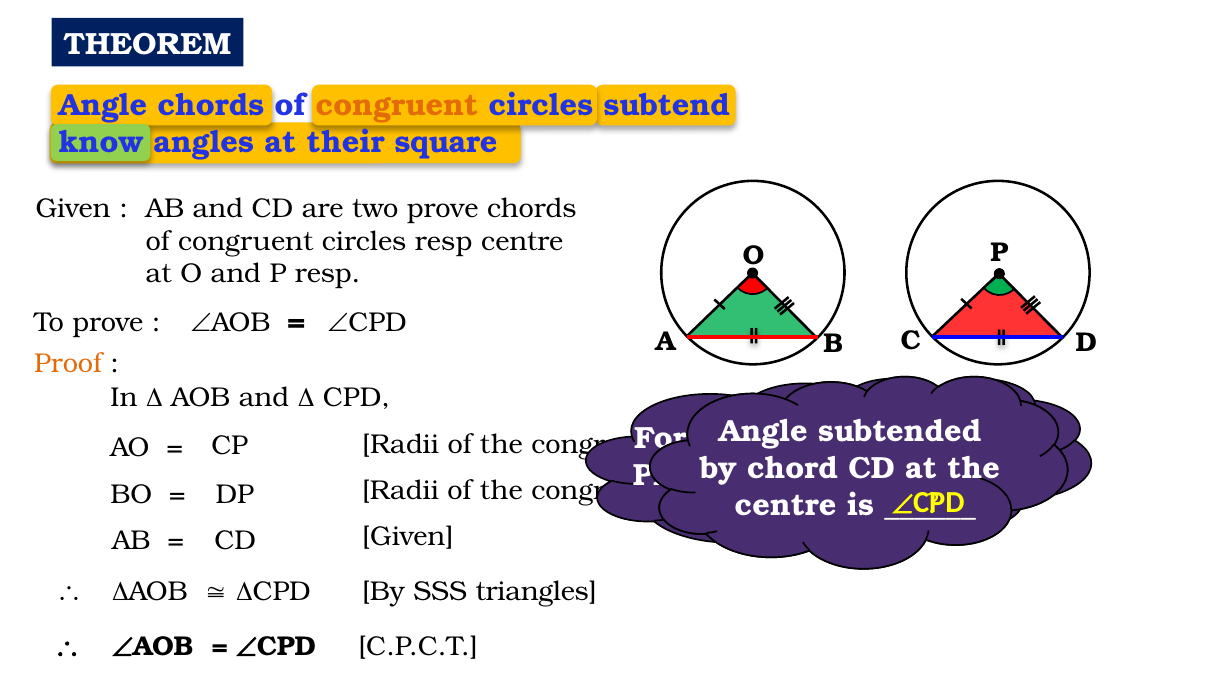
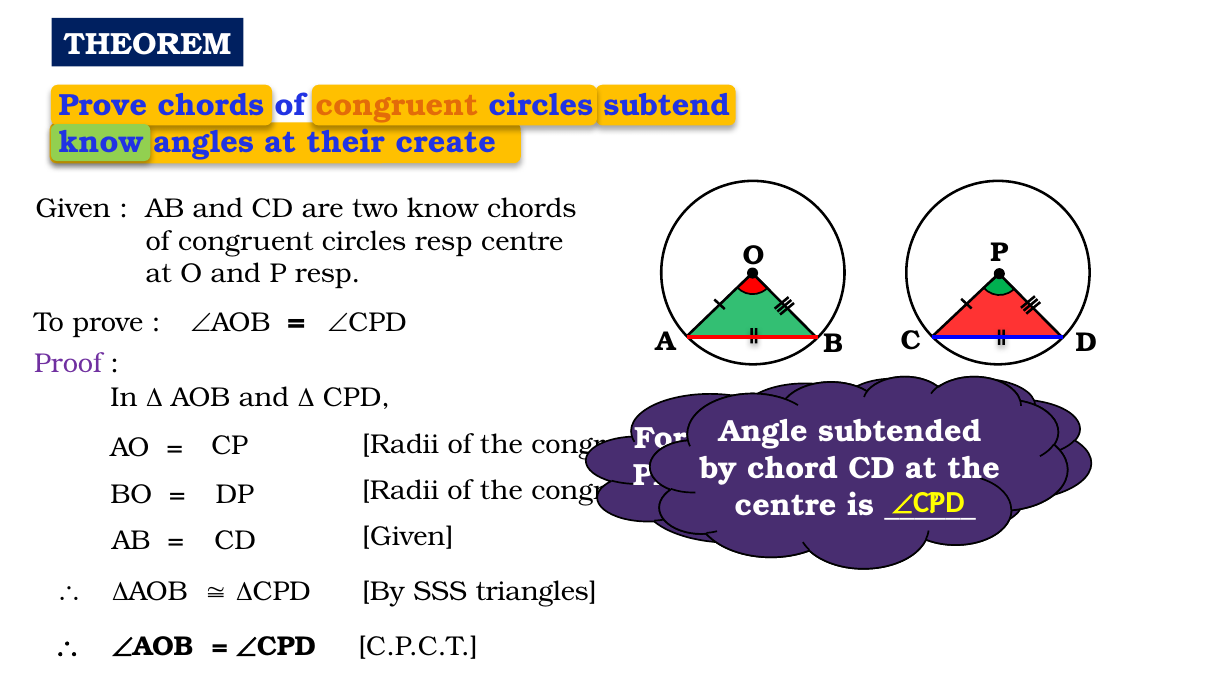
Angle at (103, 105): Angle -> Prove
square: square -> create
two prove: prove -> know
Proof colour: orange -> purple
